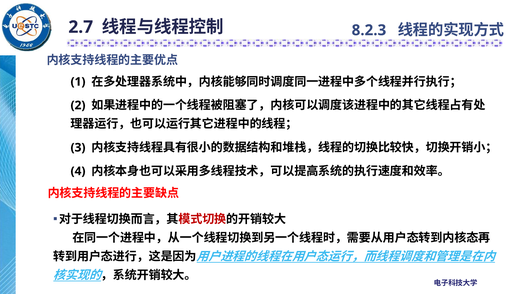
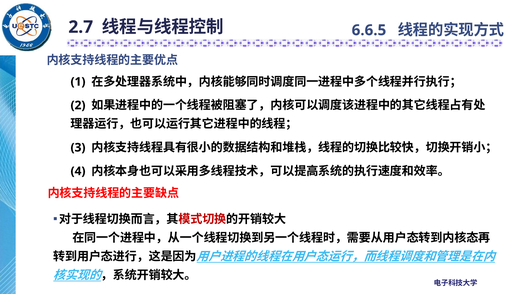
8.2.3: 8.2.3 -> 6.6.5
